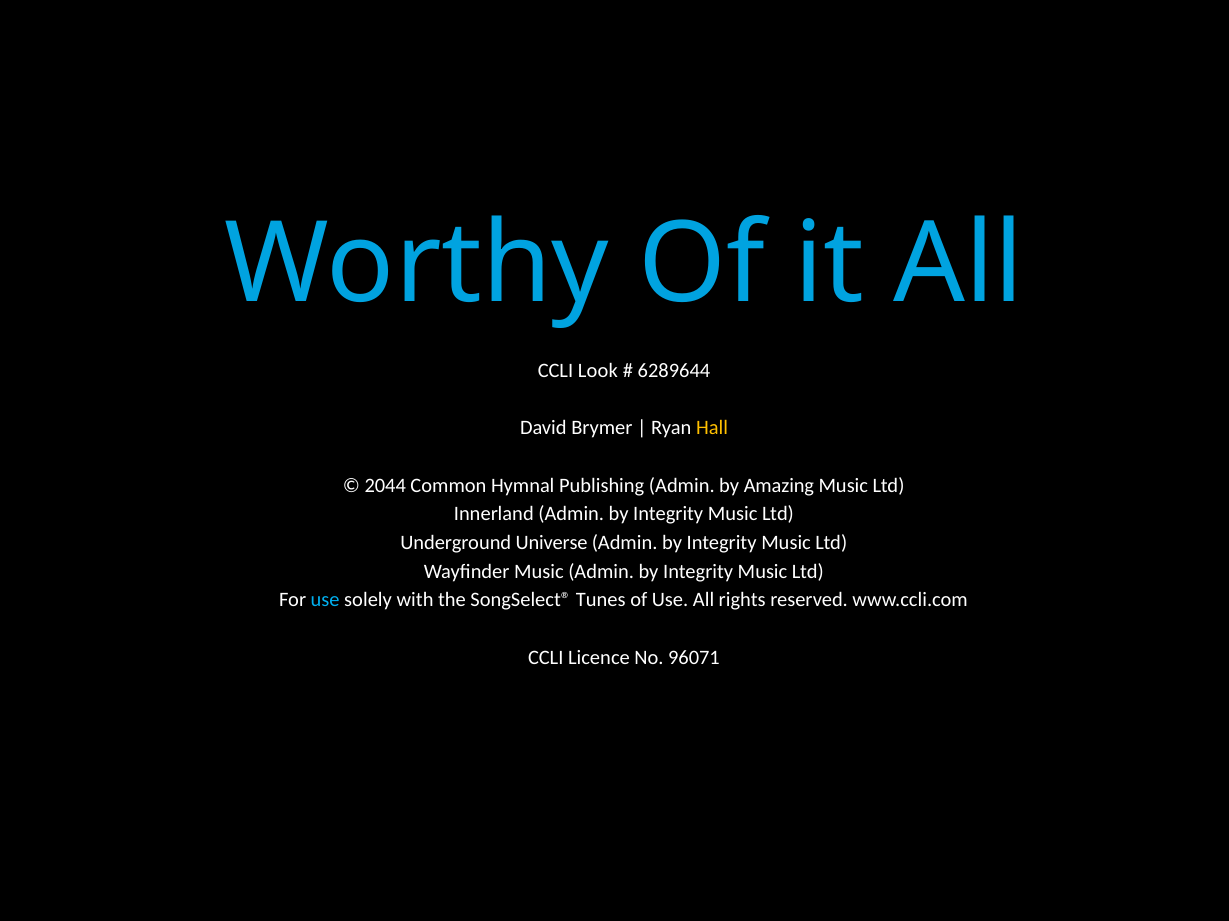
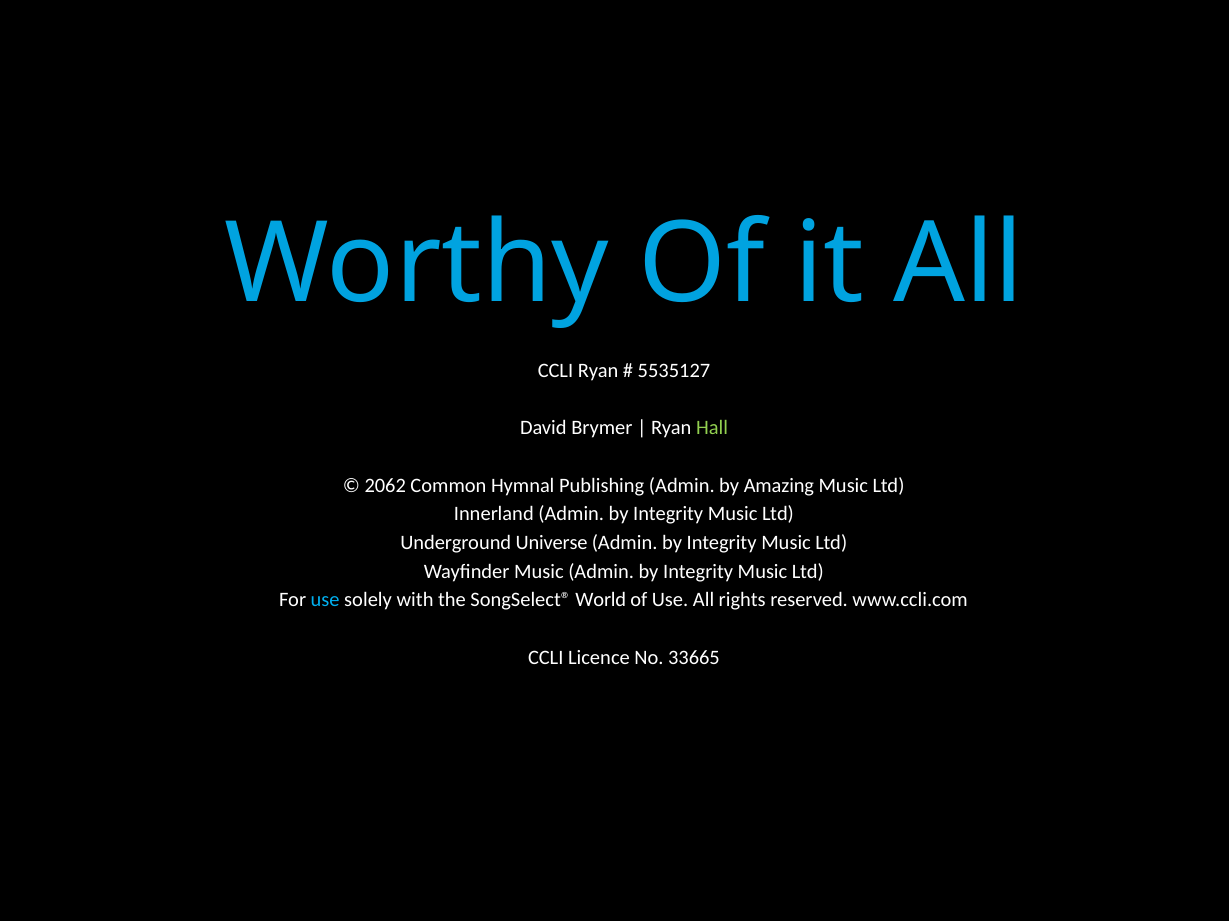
CCLI Look: Look -> Ryan
6289644: 6289644 -> 5535127
Hall colour: yellow -> light green
2044: 2044 -> 2062
Tunes: Tunes -> World
96071: 96071 -> 33665
